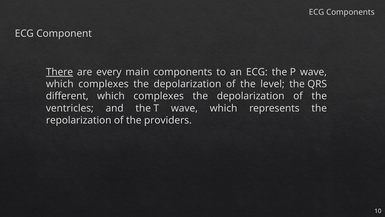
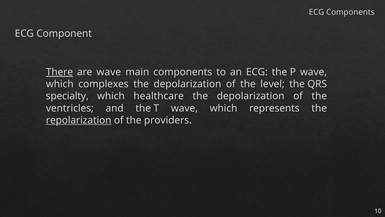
are every: every -> wave
different: different -> specialty
complexes at (159, 96): complexes -> healthcare
repolarization underline: none -> present
